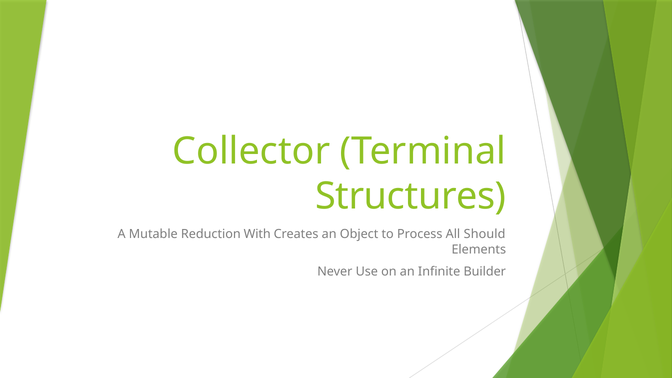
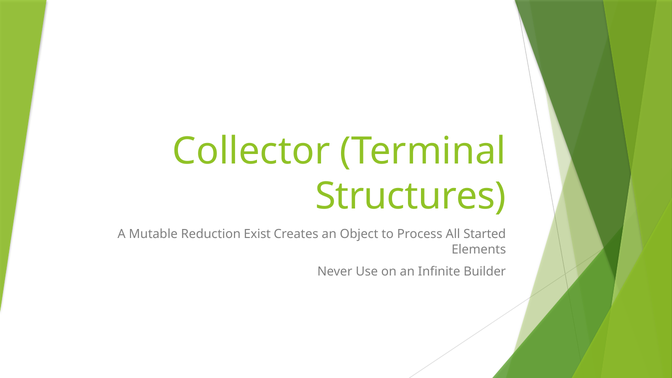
With: With -> Exist
Should: Should -> Started
